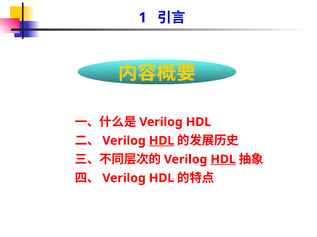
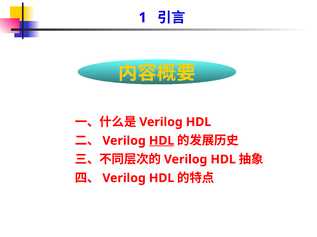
HDL at (223, 160) underline: present -> none
